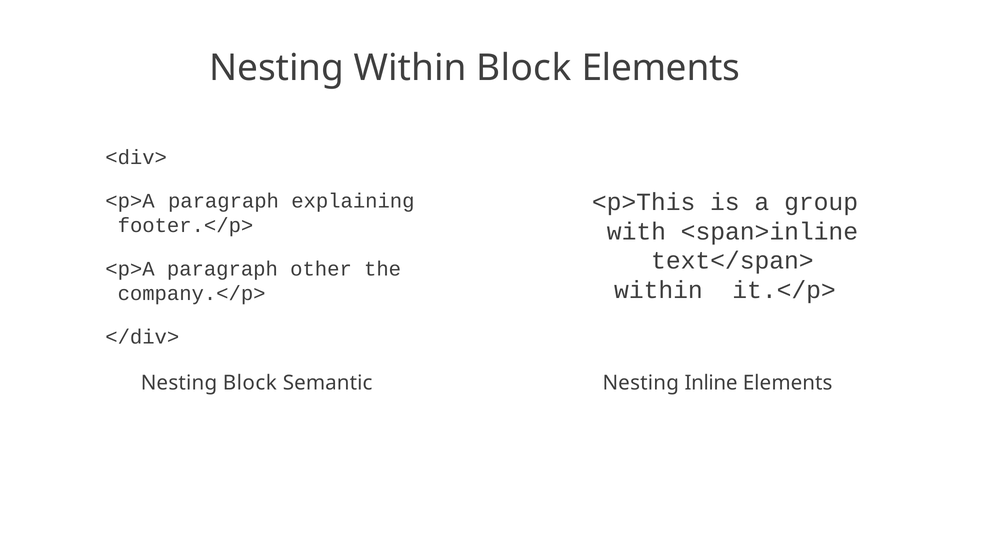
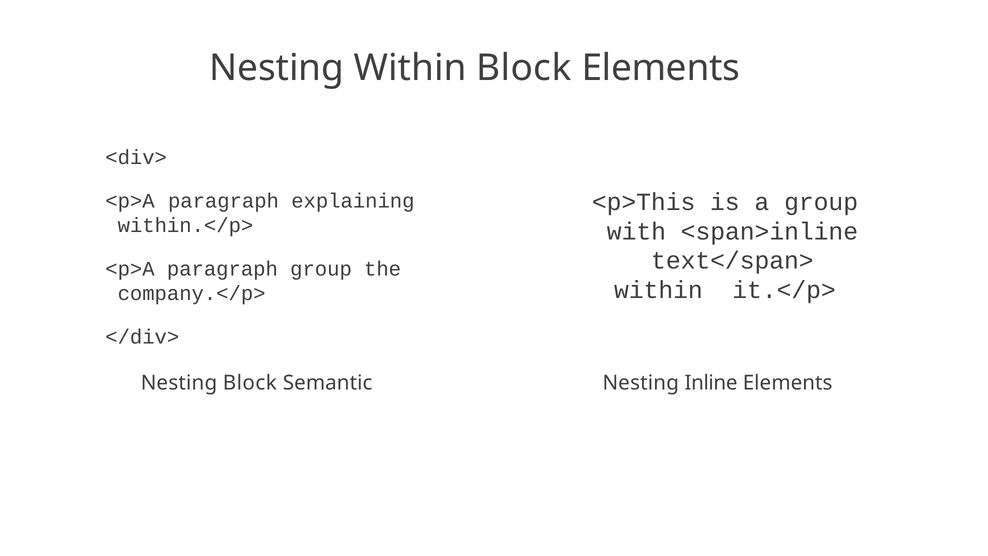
footer.</p>: footer.</p> -> within.</p>
paragraph other: other -> group
